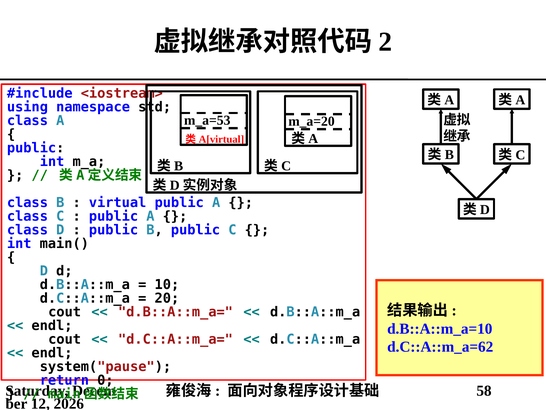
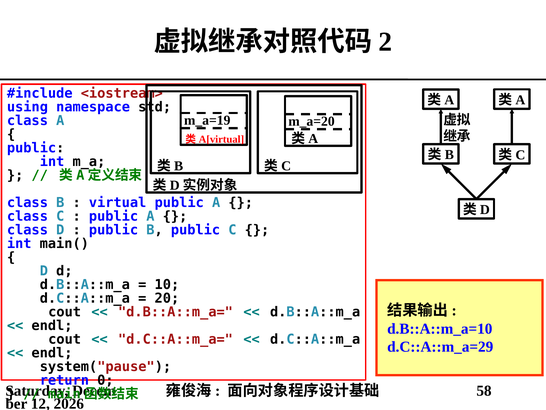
m_a=53: m_a=53 -> m_a=19
d.C::A::m_a=62: d.C::A::m_a=62 -> d.C::A::m_a=29
